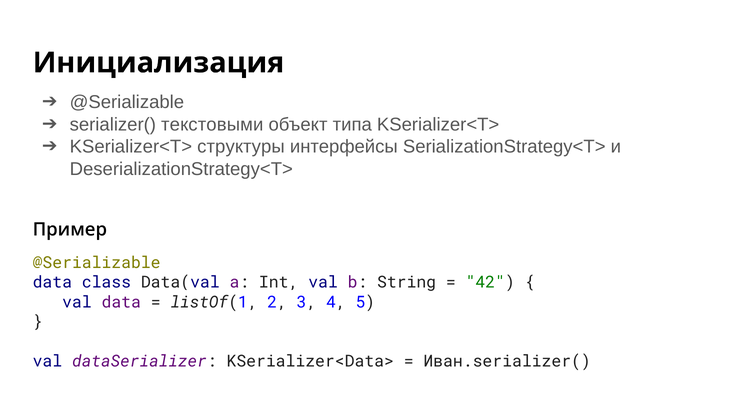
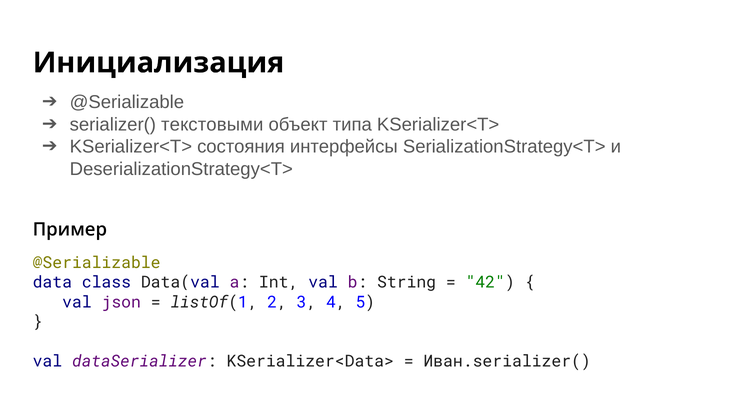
структуры: структуры -> состояния
val data: data -> json
